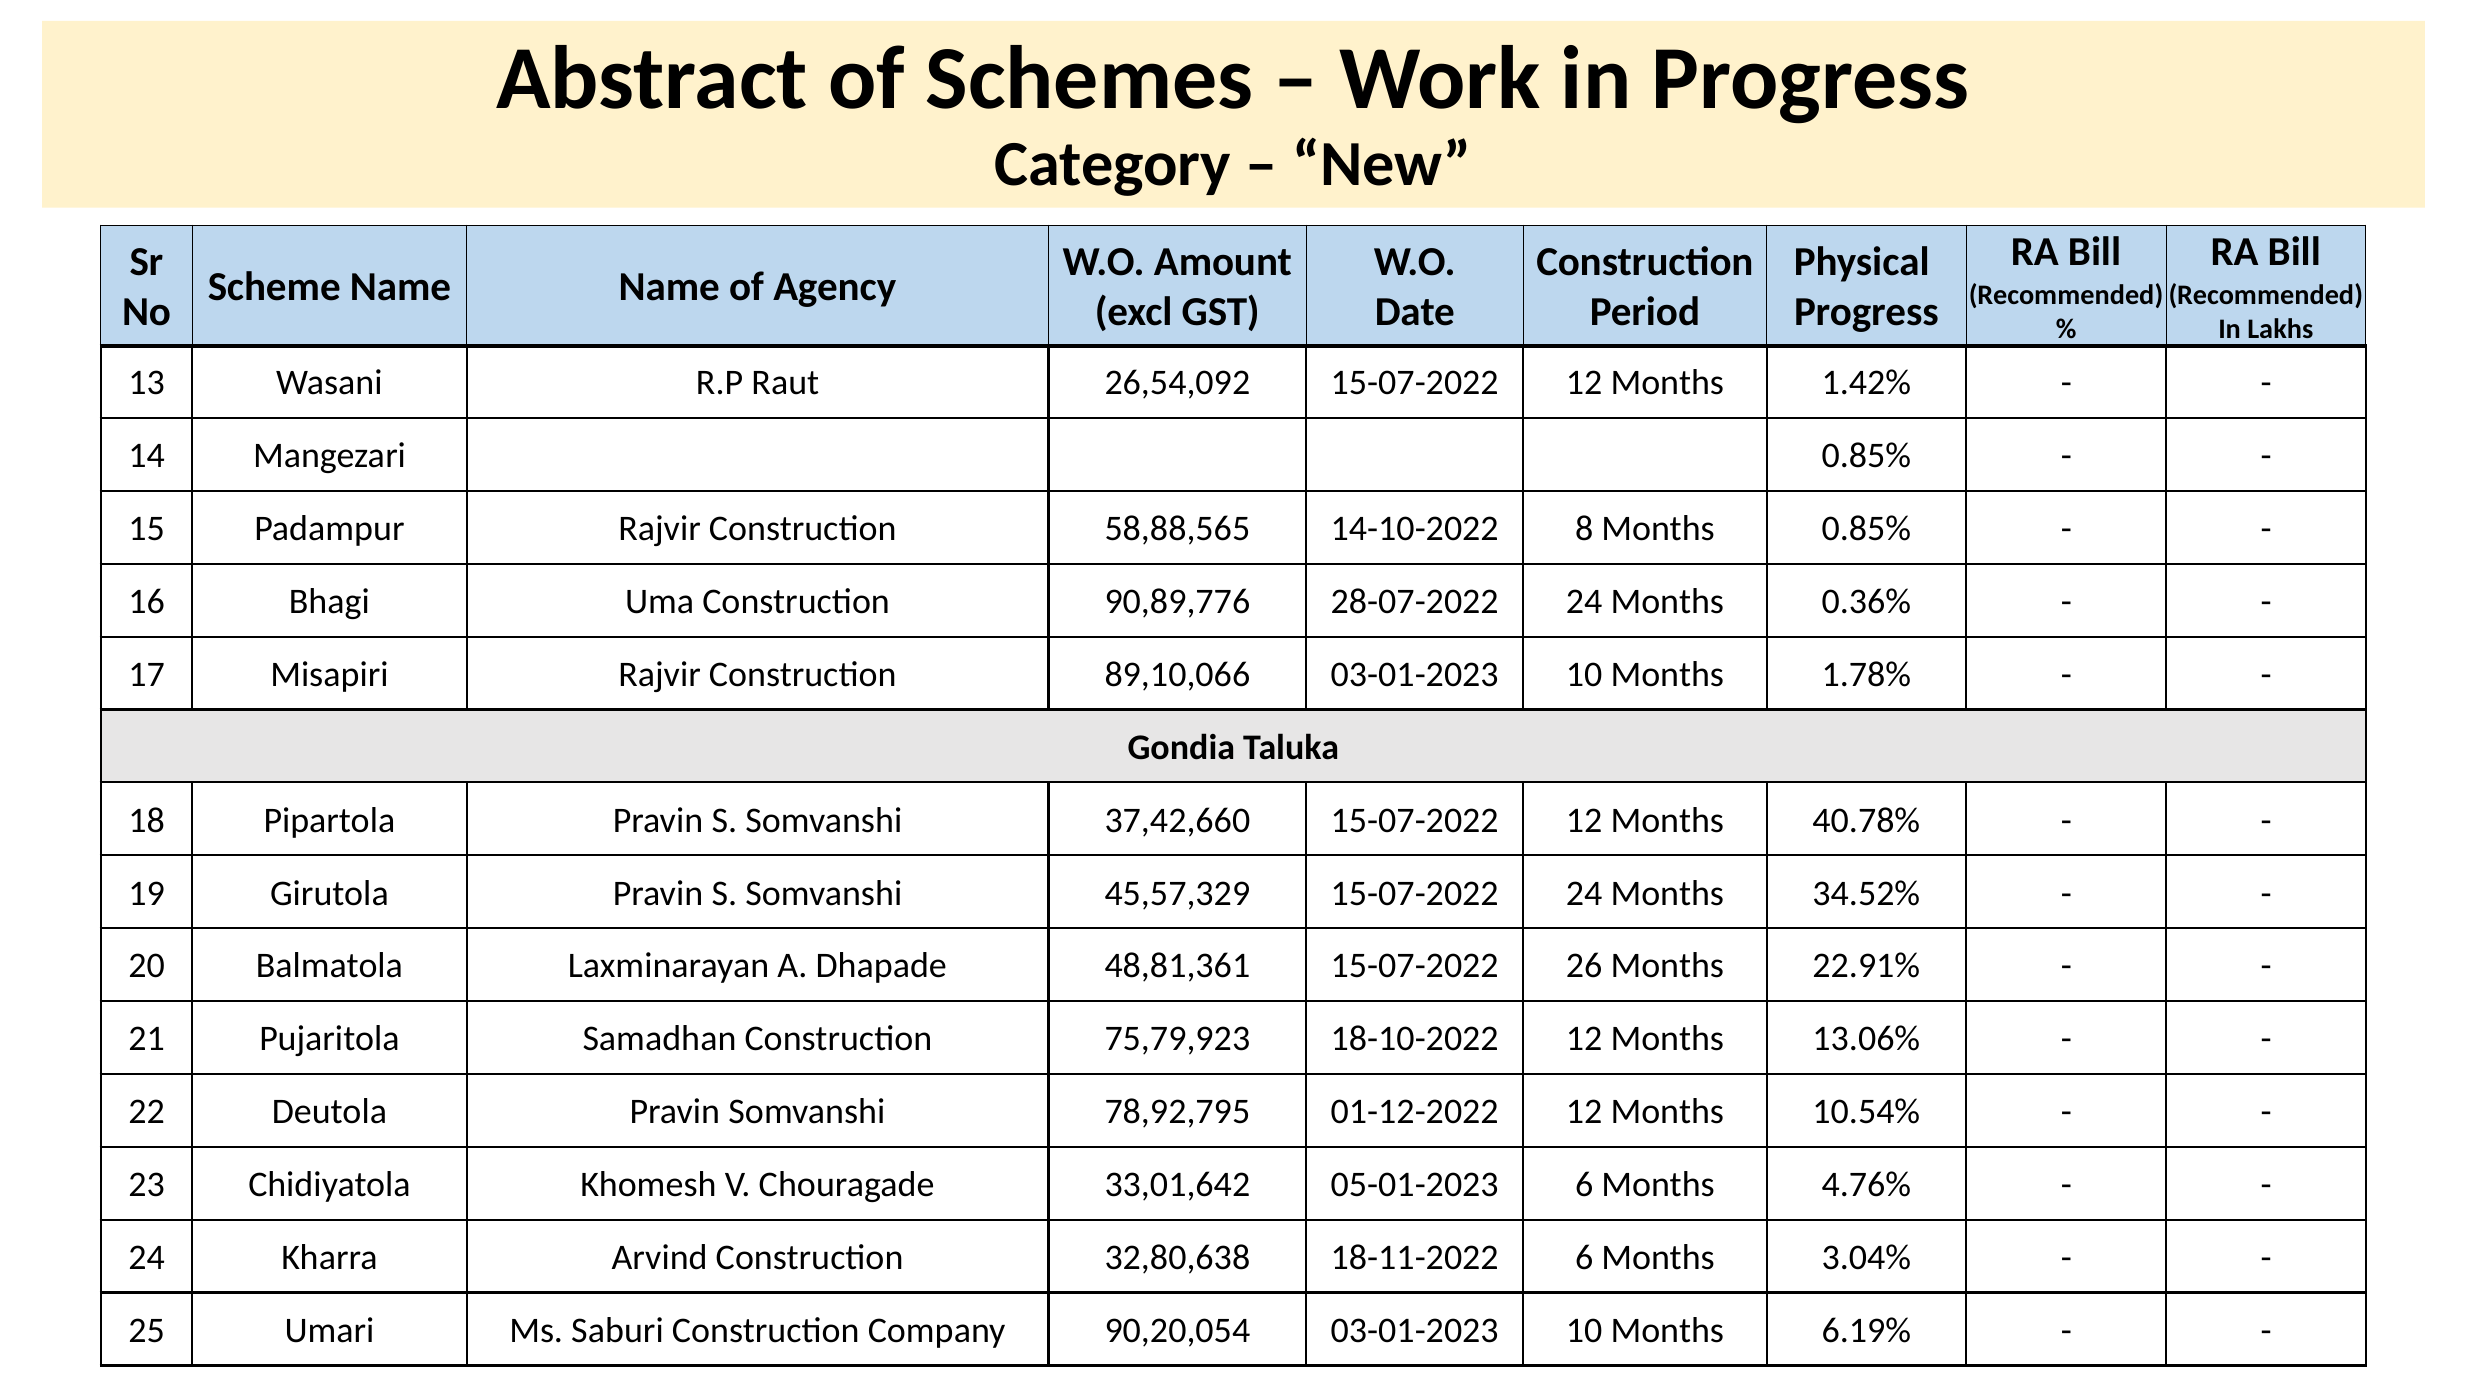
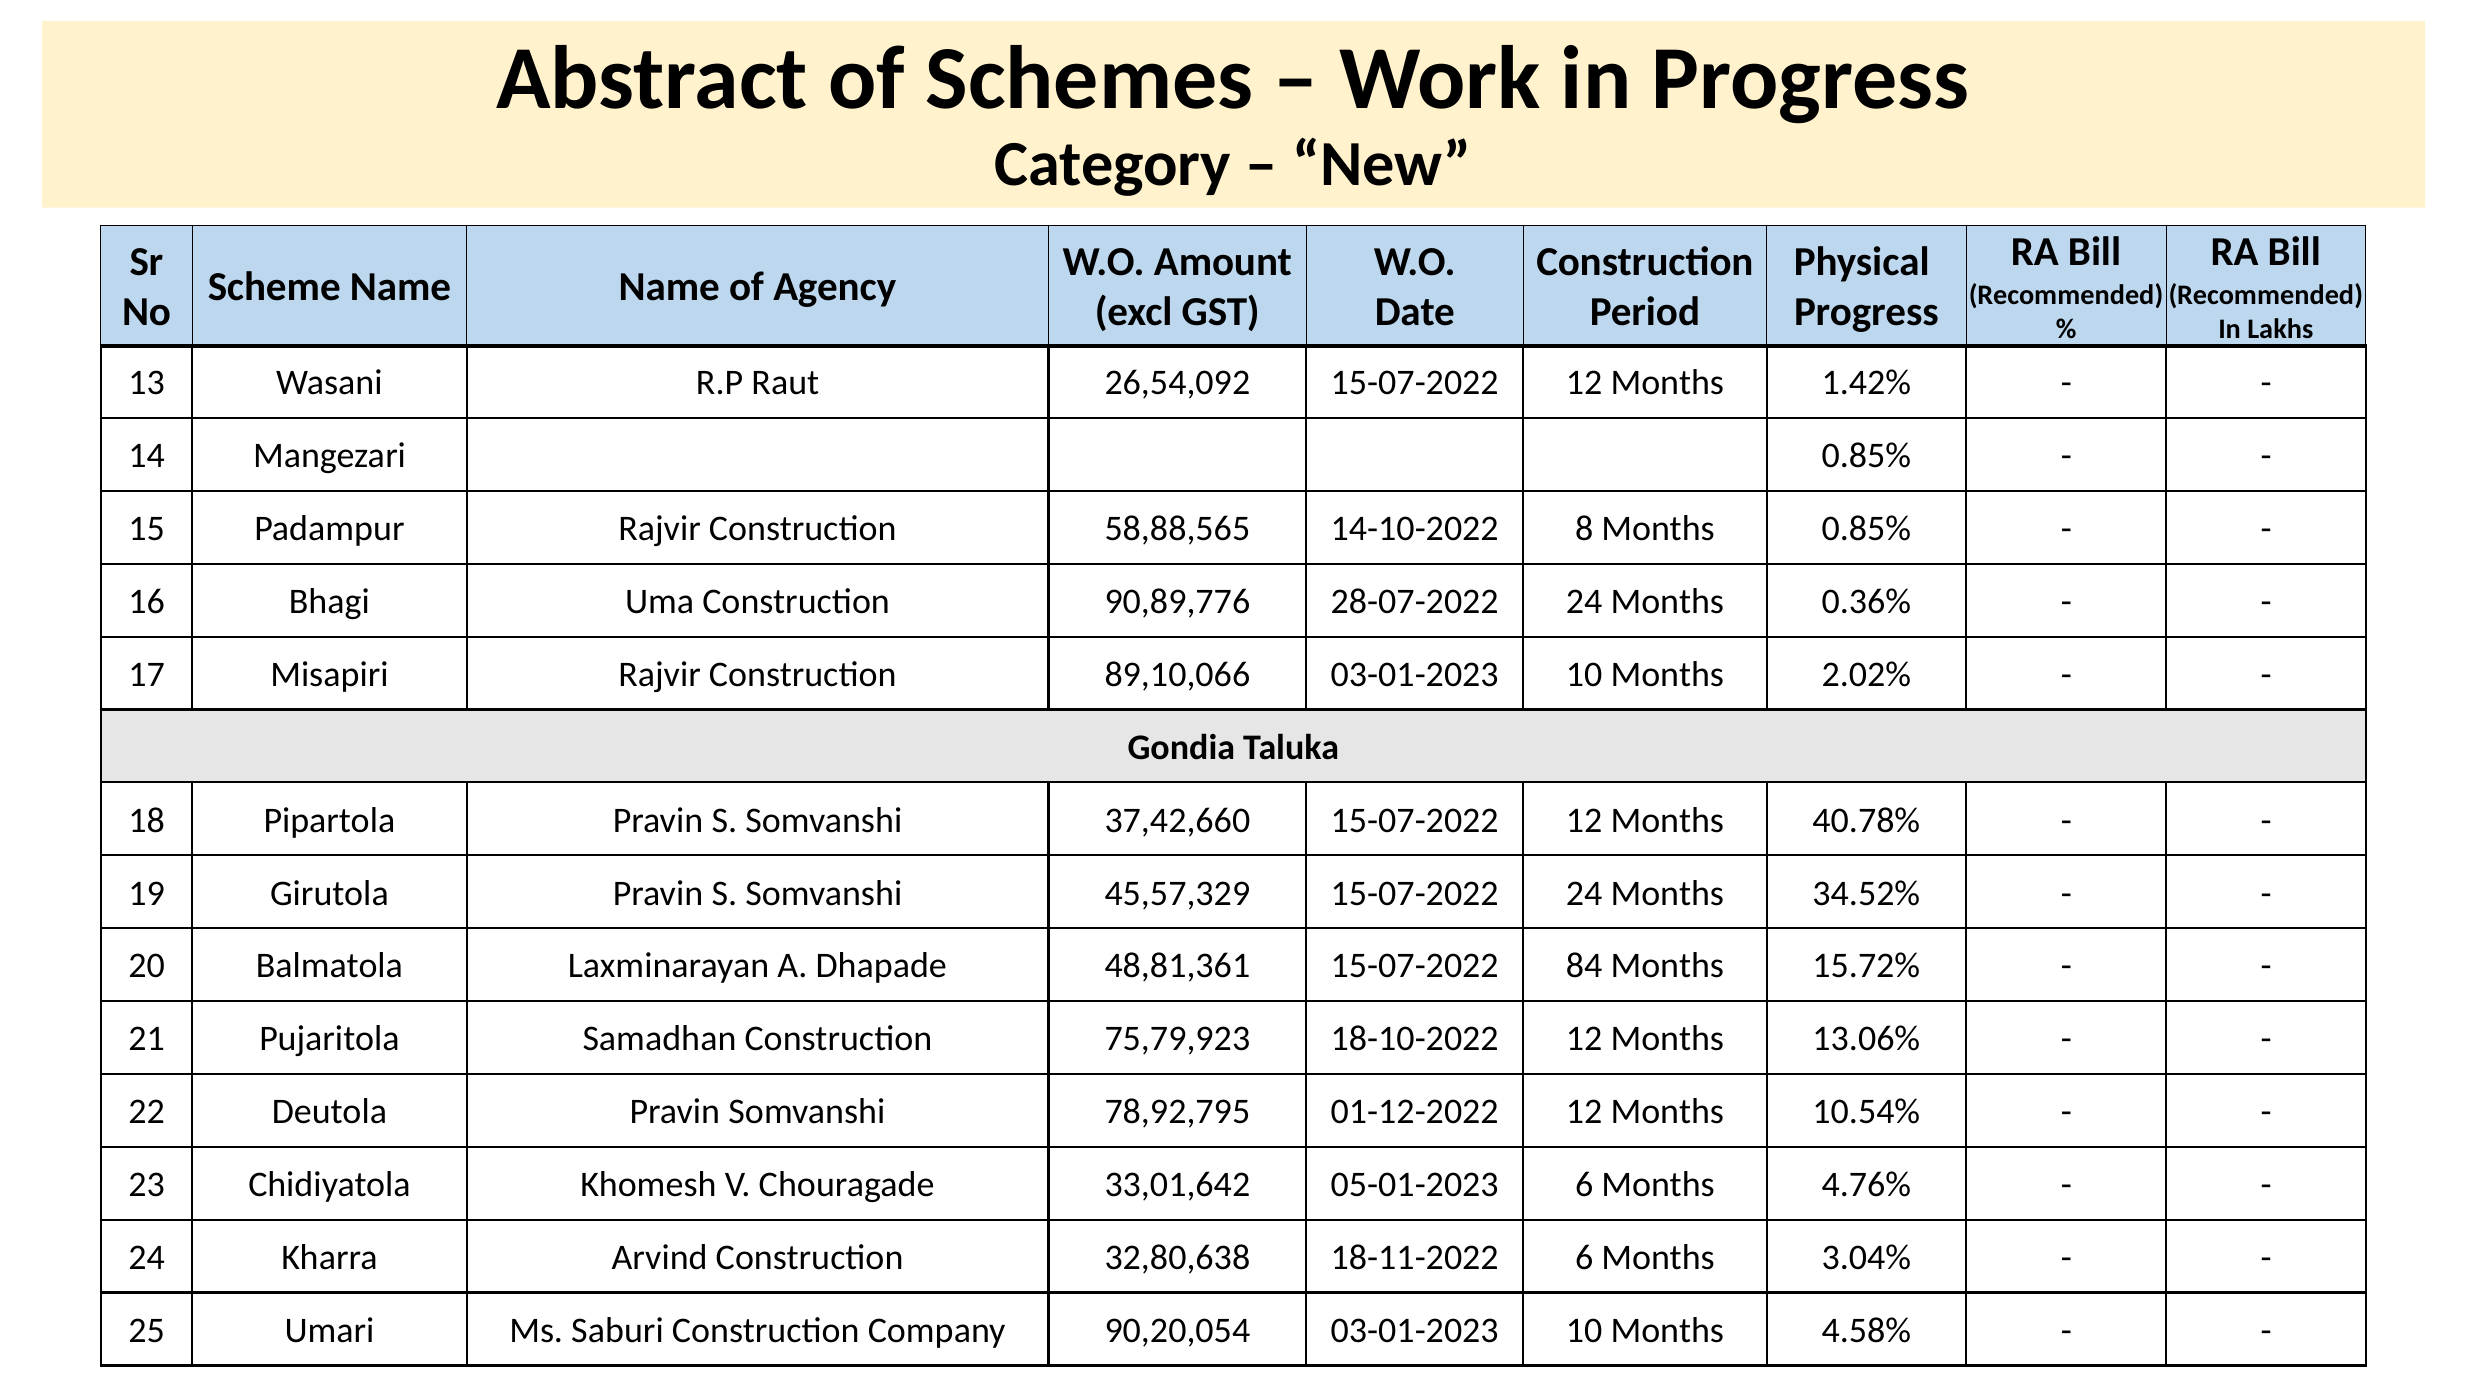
1.78%: 1.78% -> 2.02%
26: 26 -> 84
22.91%: 22.91% -> 15.72%
6.19%: 6.19% -> 4.58%
